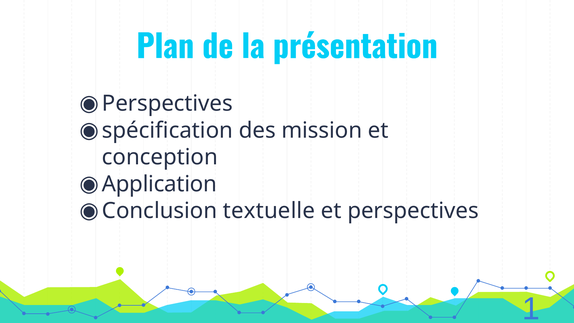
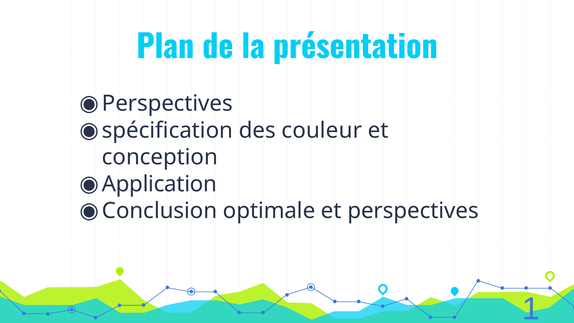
mission: mission -> couleur
textuelle: textuelle -> optimale
